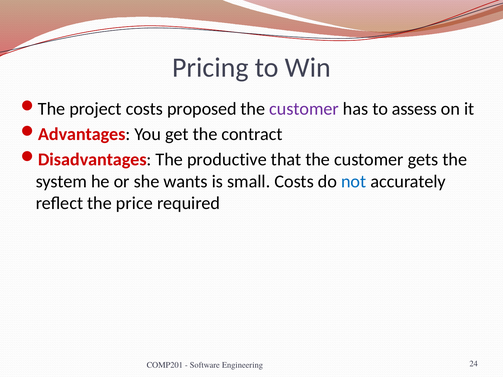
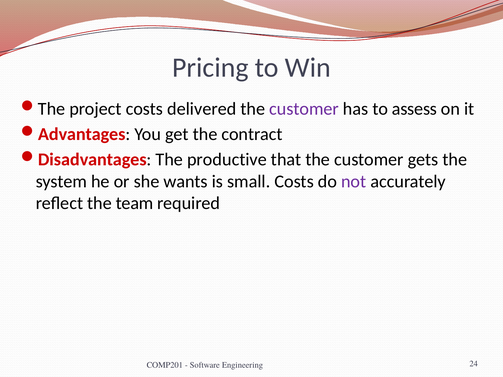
proposed: proposed -> delivered
not colour: blue -> purple
price: price -> team
